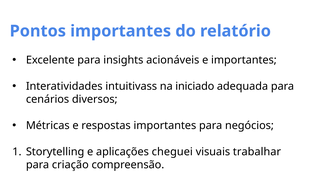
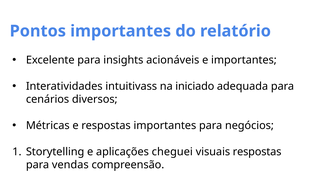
visuais trabalhar: trabalhar -> respostas
criação: criação -> vendas
